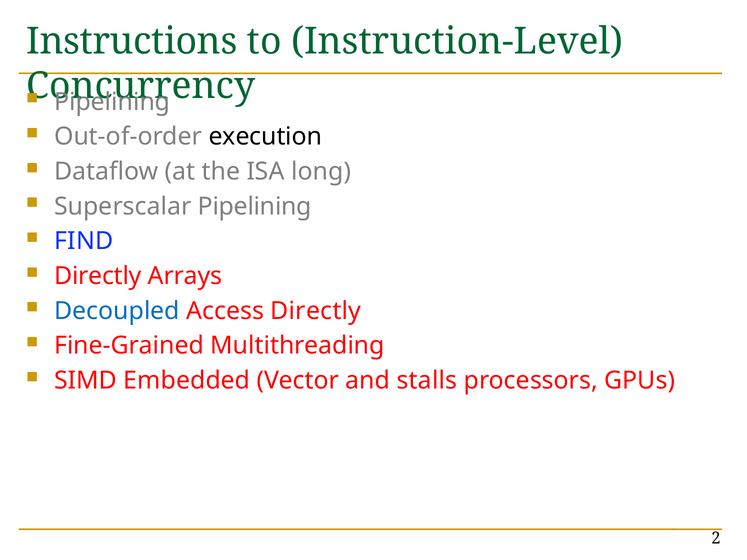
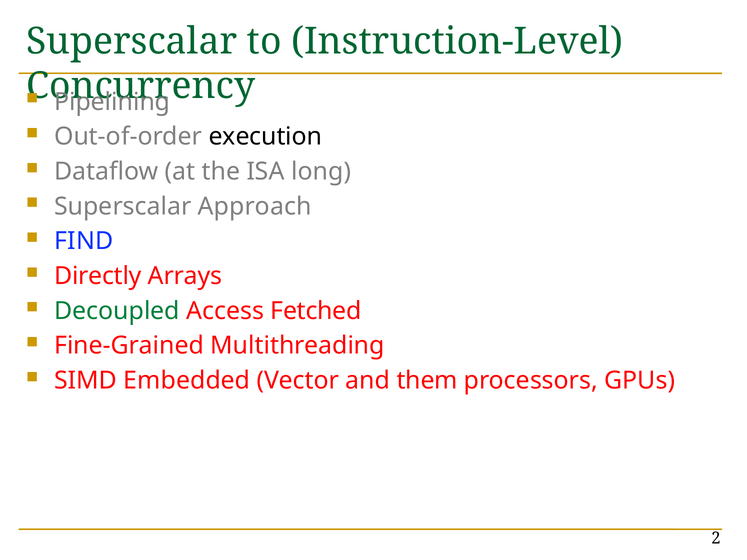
Instructions at (132, 41): Instructions -> Superscalar
Superscalar Pipelining: Pipelining -> Approach
Decoupled colour: blue -> green
Access Directly: Directly -> Fetched
stalls: stalls -> them
